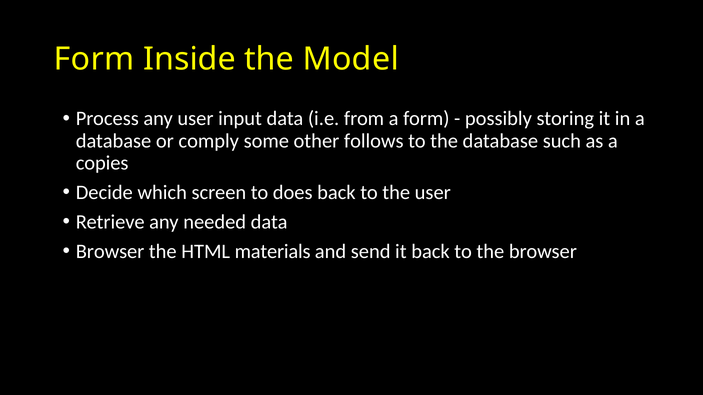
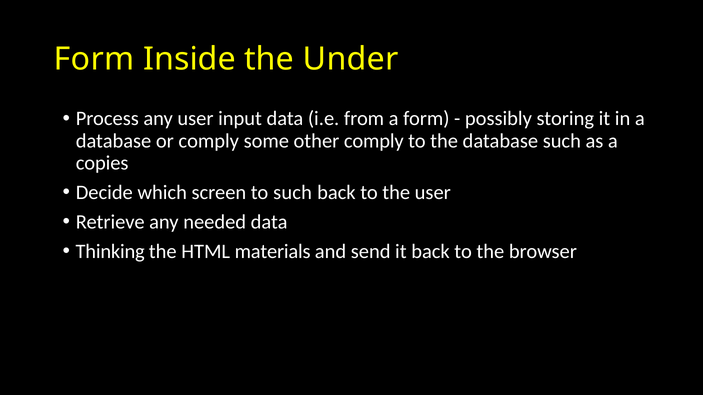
Model: Model -> Under
other follows: follows -> comply
to does: does -> such
Browser at (110, 252): Browser -> Thinking
